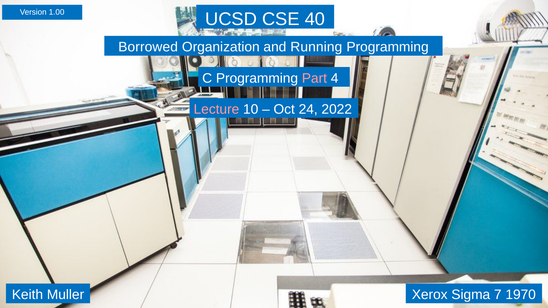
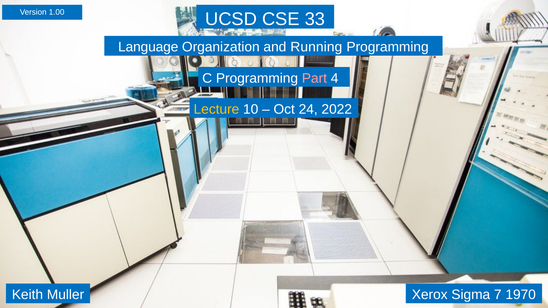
40: 40 -> 33
Borrowed: Borrowed -> Language
Lecture colour: pink -> yellow
